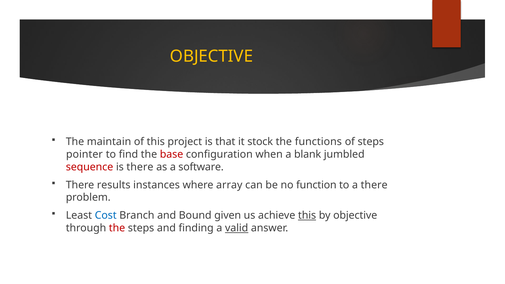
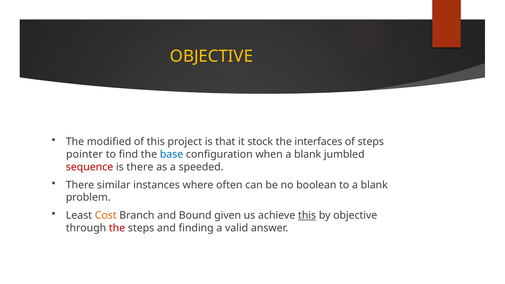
maintain: maintain -> modified
functions: functions -> interfaces
base colour: red -> blue
software: software -> speeded
results: results -> similar
array: array -> often
function: function -> boolean
to a there: there -> blank
Cost colour: blue -> orange
valid underline: present -> none
